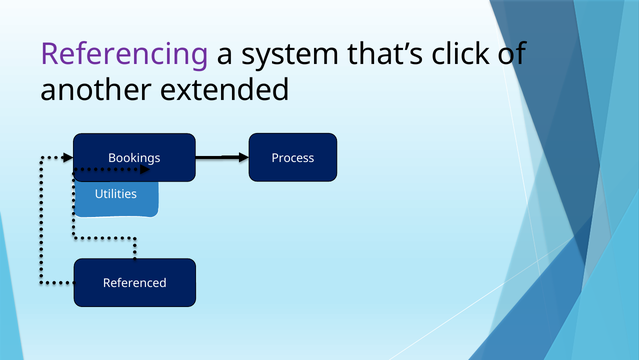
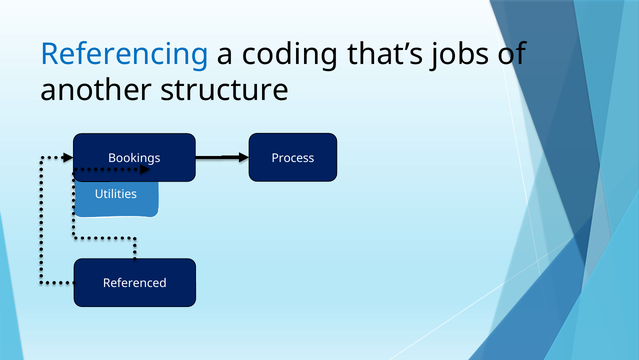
Referencing colour: purple -> blue
system: system -> coding
click: click -> jobs
extended: extended -> structure
